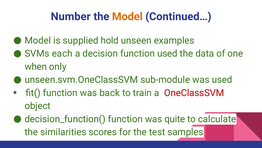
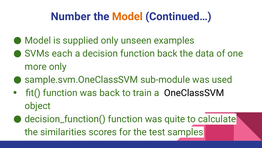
supplied hold: hold -> only
function used: used -> back
when: when -> more
unseen.svm.OneClassSVM: unseen.svm.OneClassSVM -> sample.svm.OneClassSVM
OneClassSVM colour: red -> black
